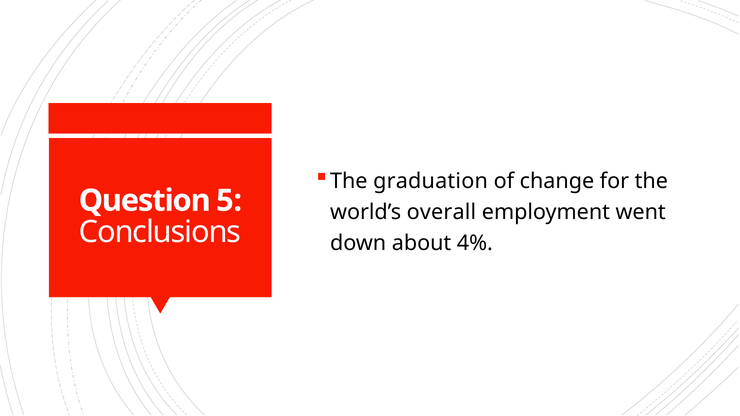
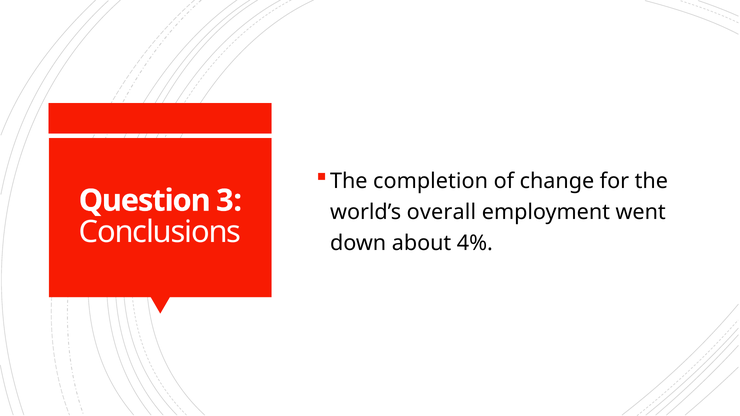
graduation: graduation -> completion
5: 5 -> 3
